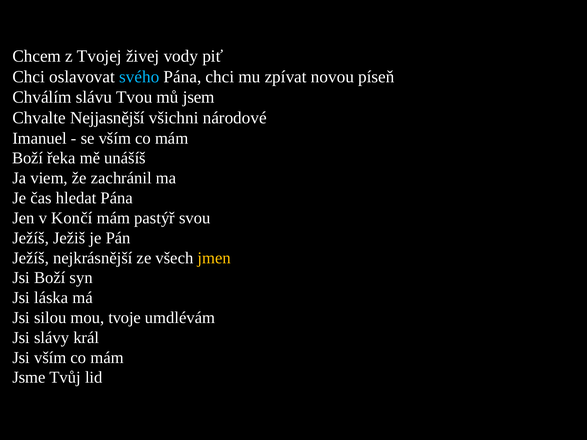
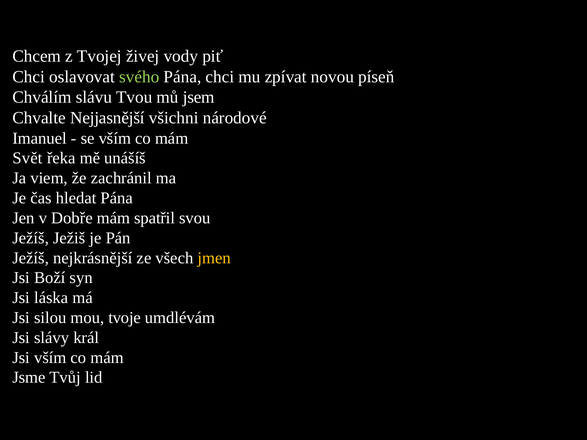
svého colour: light blue -> light green
Boží at (28, 158): Boží -> Svět
Končí: Končí -> Dobře
pastýř: pastýř -> spatřil
